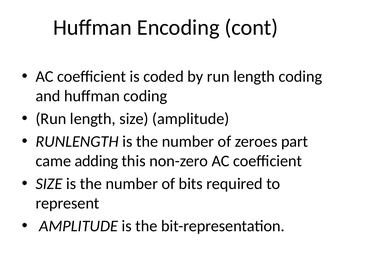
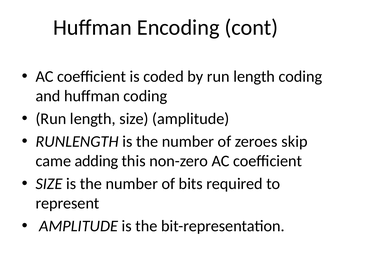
part: part -> skip
